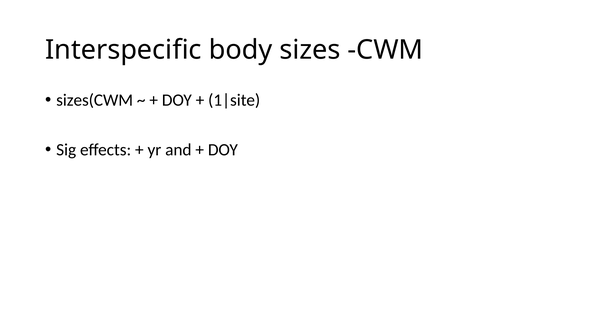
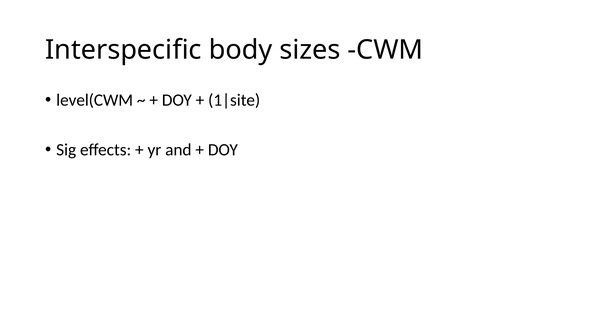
sizes(CWM: sizes(CWM -> level(CWM
